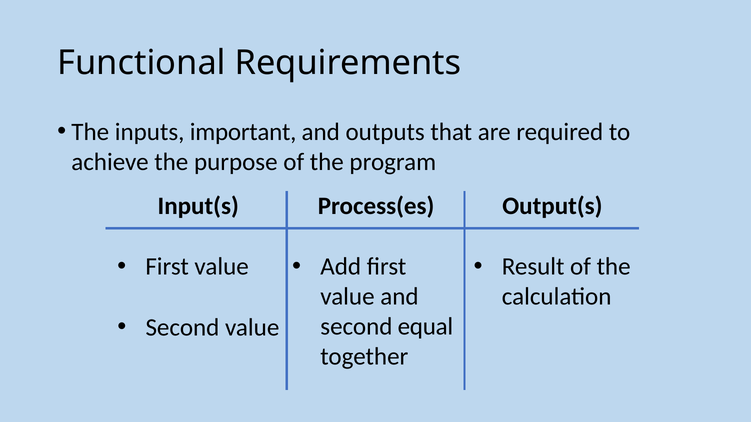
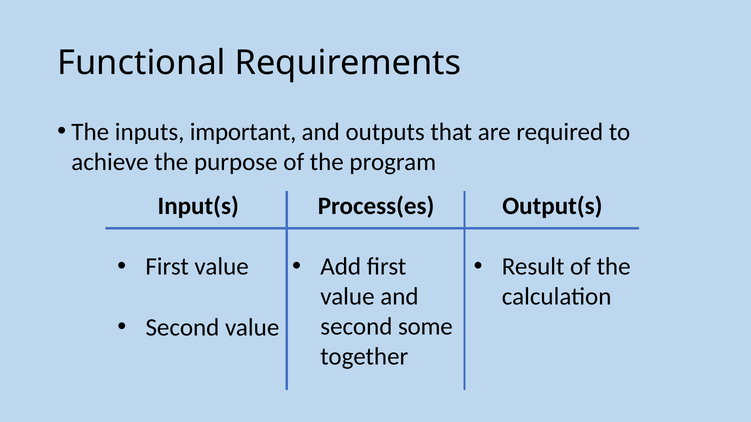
equal: equal -> some
